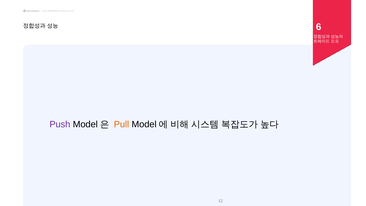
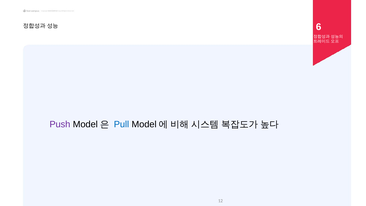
Pull colour: orange -> blue
